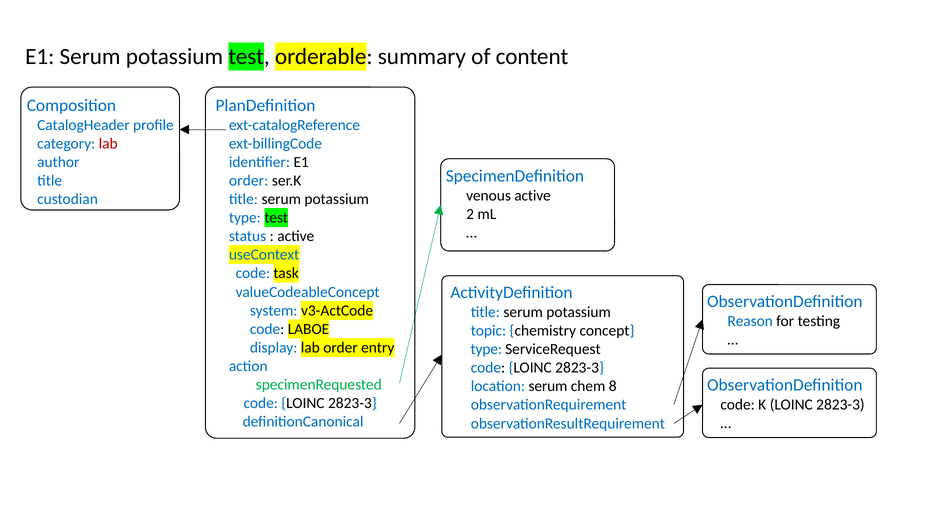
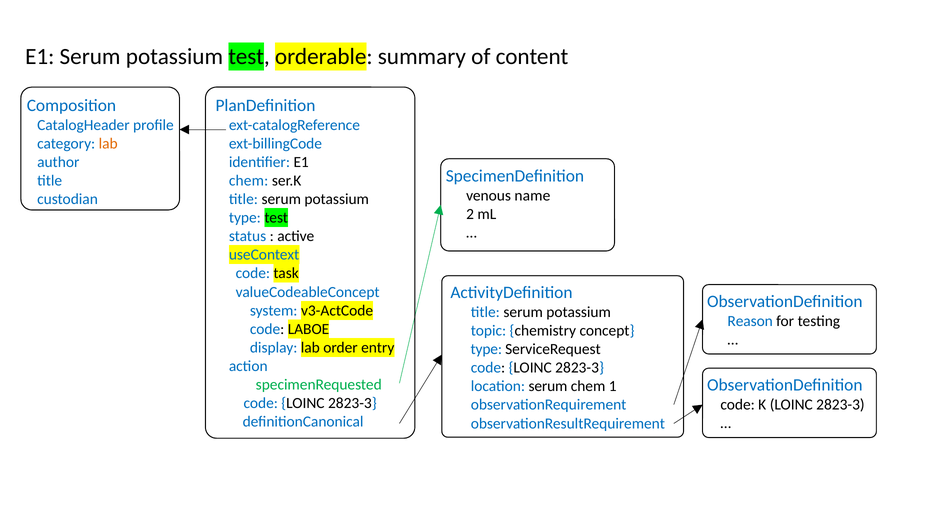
lab at (108, 144) colour: red -> orange
order at (249, 181): order -> chem
venous active: active -> name
8: 8 -> 1
